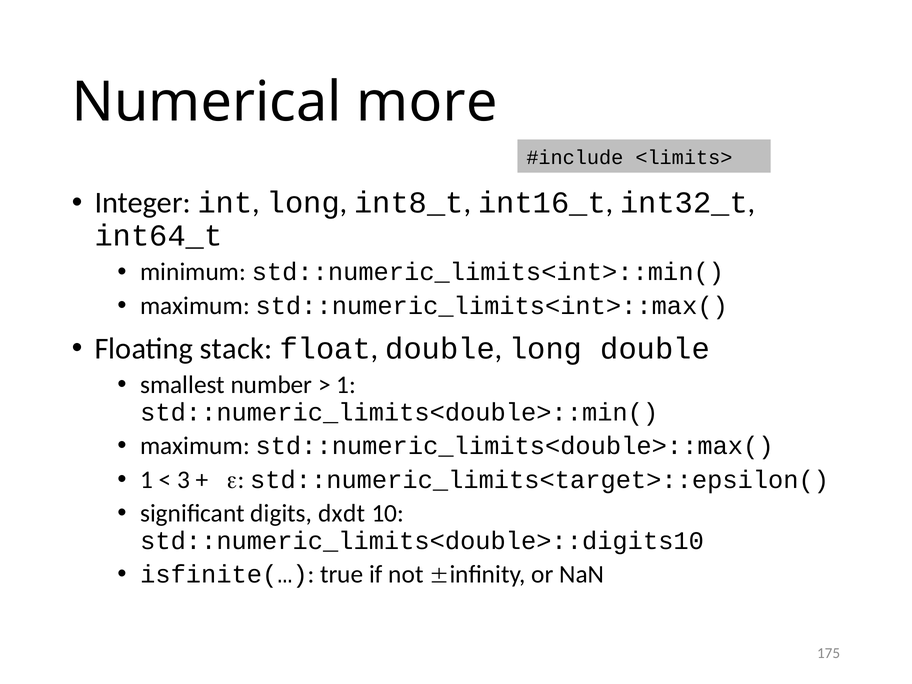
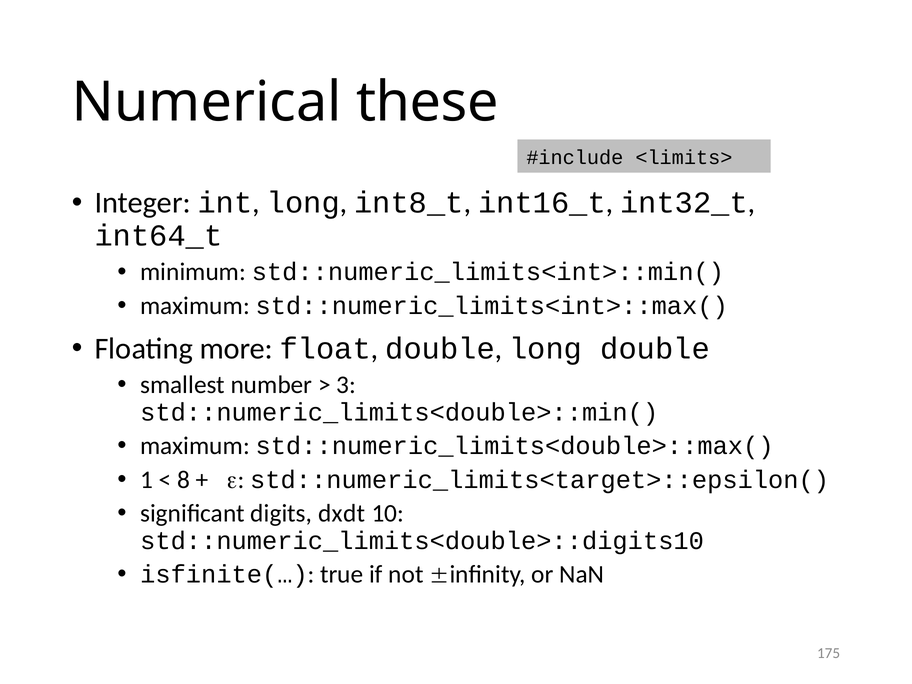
more: more -> these
stack: stack -> more
1 at (346, 385): 1 -> 3
3: 3 -> 8
